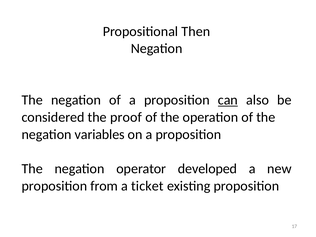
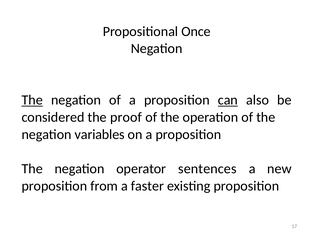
Then: Then -> Once
The at (32, 100) underline: none -> present
developed: developed -> sentences
ticket: ticket -> faster
